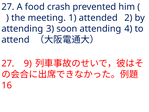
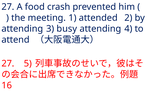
soon: soon -> busy
9: 9 -> 5
